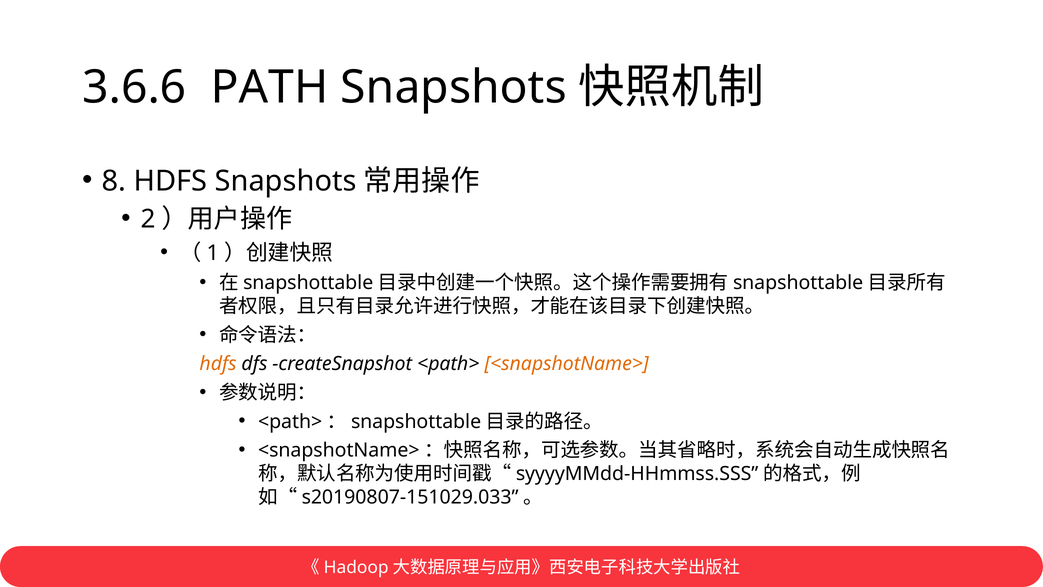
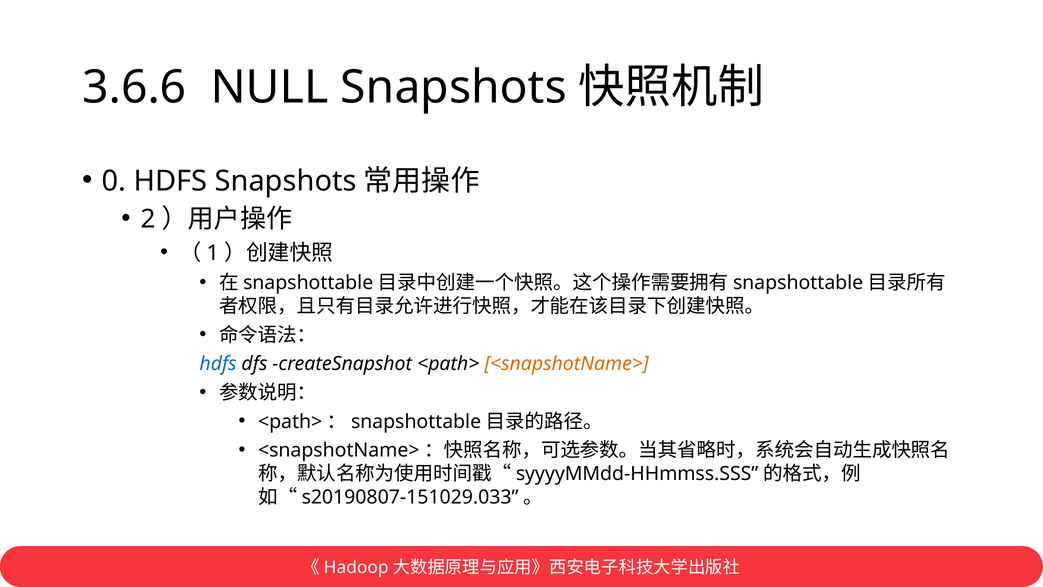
PATH: PATH -> NULL
8: 8 -> 0
hdfs at (218, 364) colour: orange -> blue
